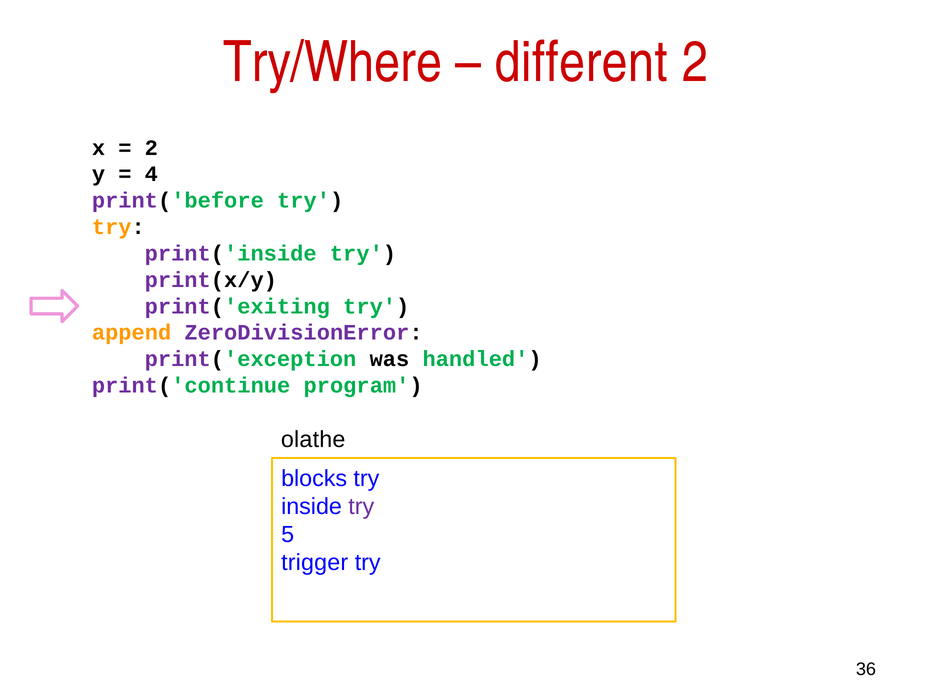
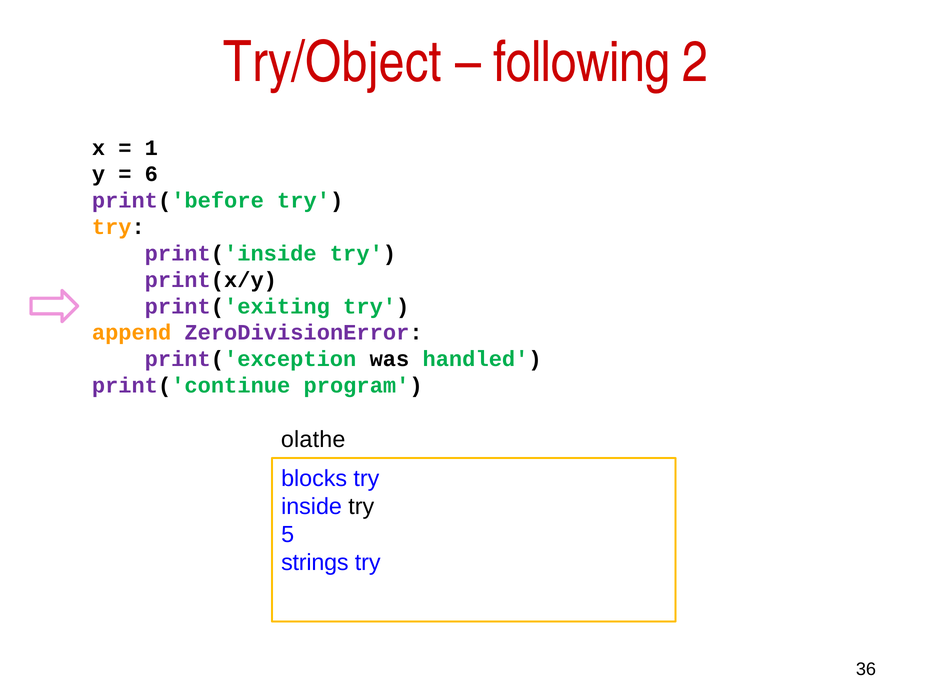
Try/Where: Try/Where -> Try/Object
different: different -> following
2 at (151, 148): 2 -> 1
4: 4 -> 6
try at (361, 506) colour: purple -> black
trigger: trigger -> strings
